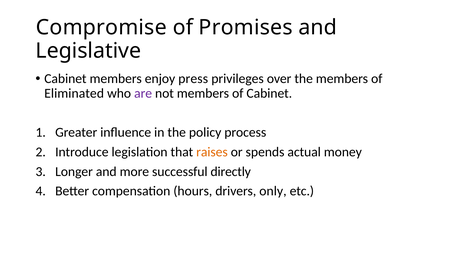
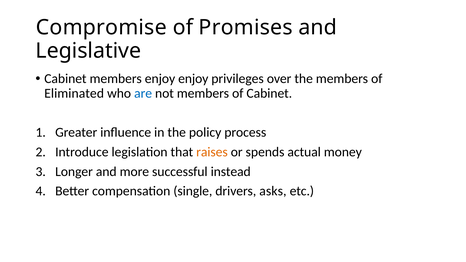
enjoy press: press -> enjoy
are colour: purple -> blue
directly: directly -> instead
hours: hours -> single
only: only -> asks
